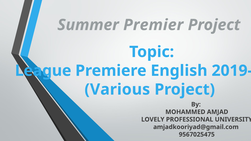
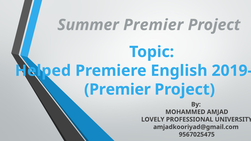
League: League -> Helped
Various at (117, 90): Various -> Premier
